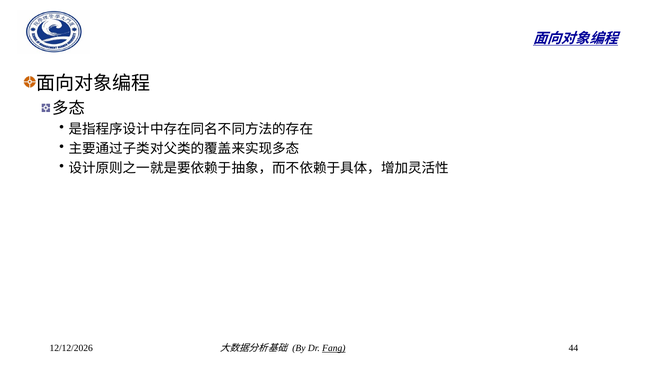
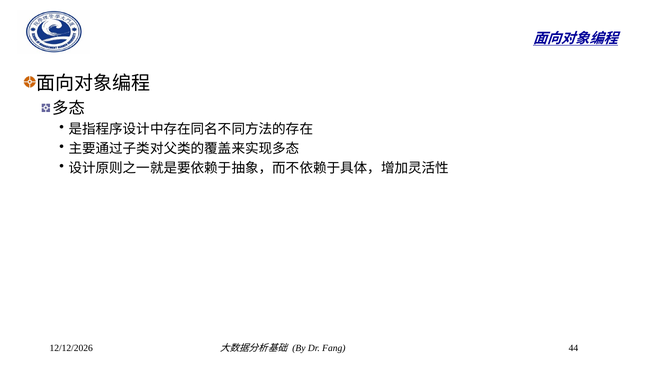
Fang underline: present -> none
